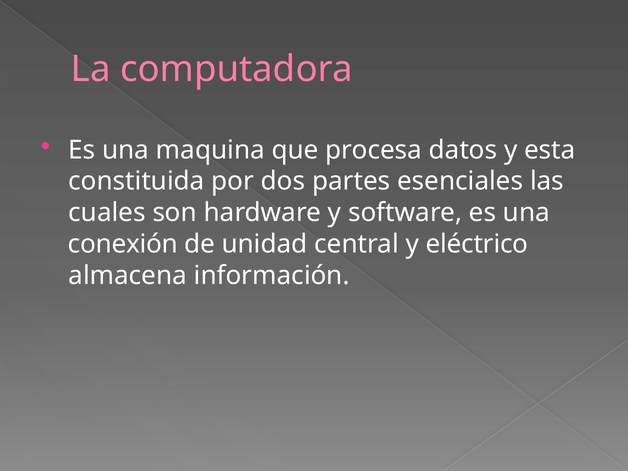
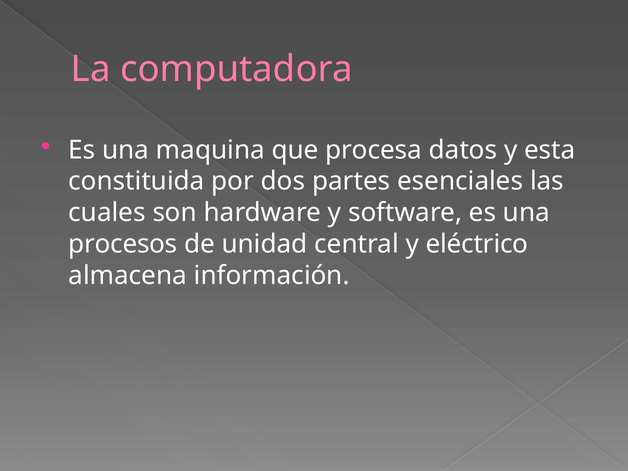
conexión: conexión -> procesos
